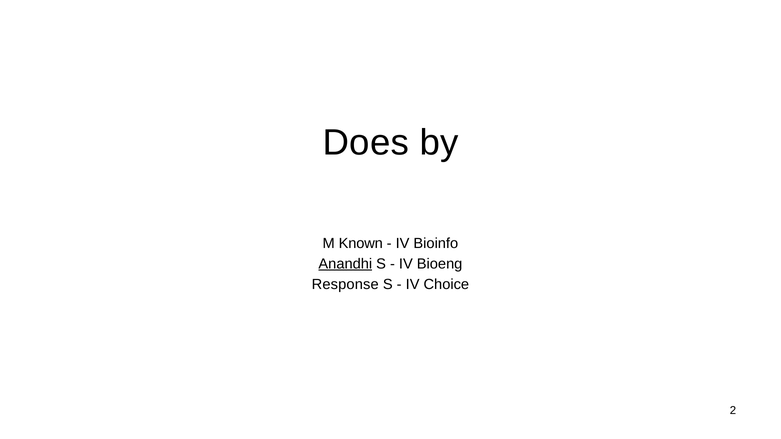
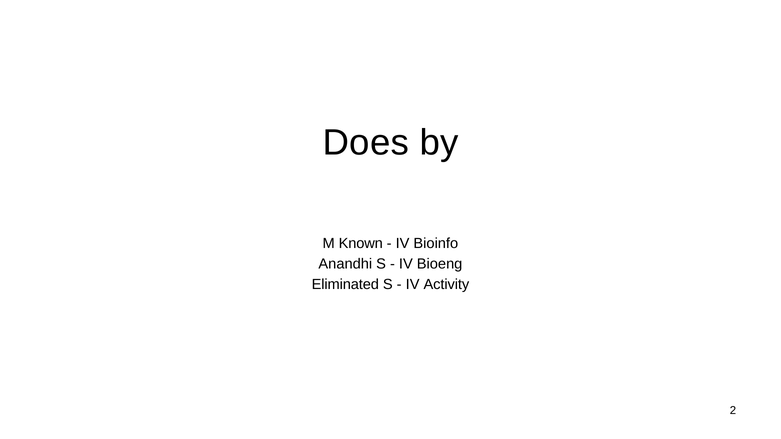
Anandhi underline: present -> none
Response: Response -> Eliminated
Choice: Choice -> Activity
